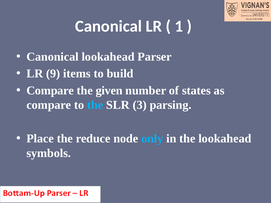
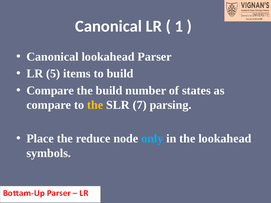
9: 9 -> 5
the given: given -> build
the at (95, 105) colour: light blue -> yellow
3: 3 -> 7
